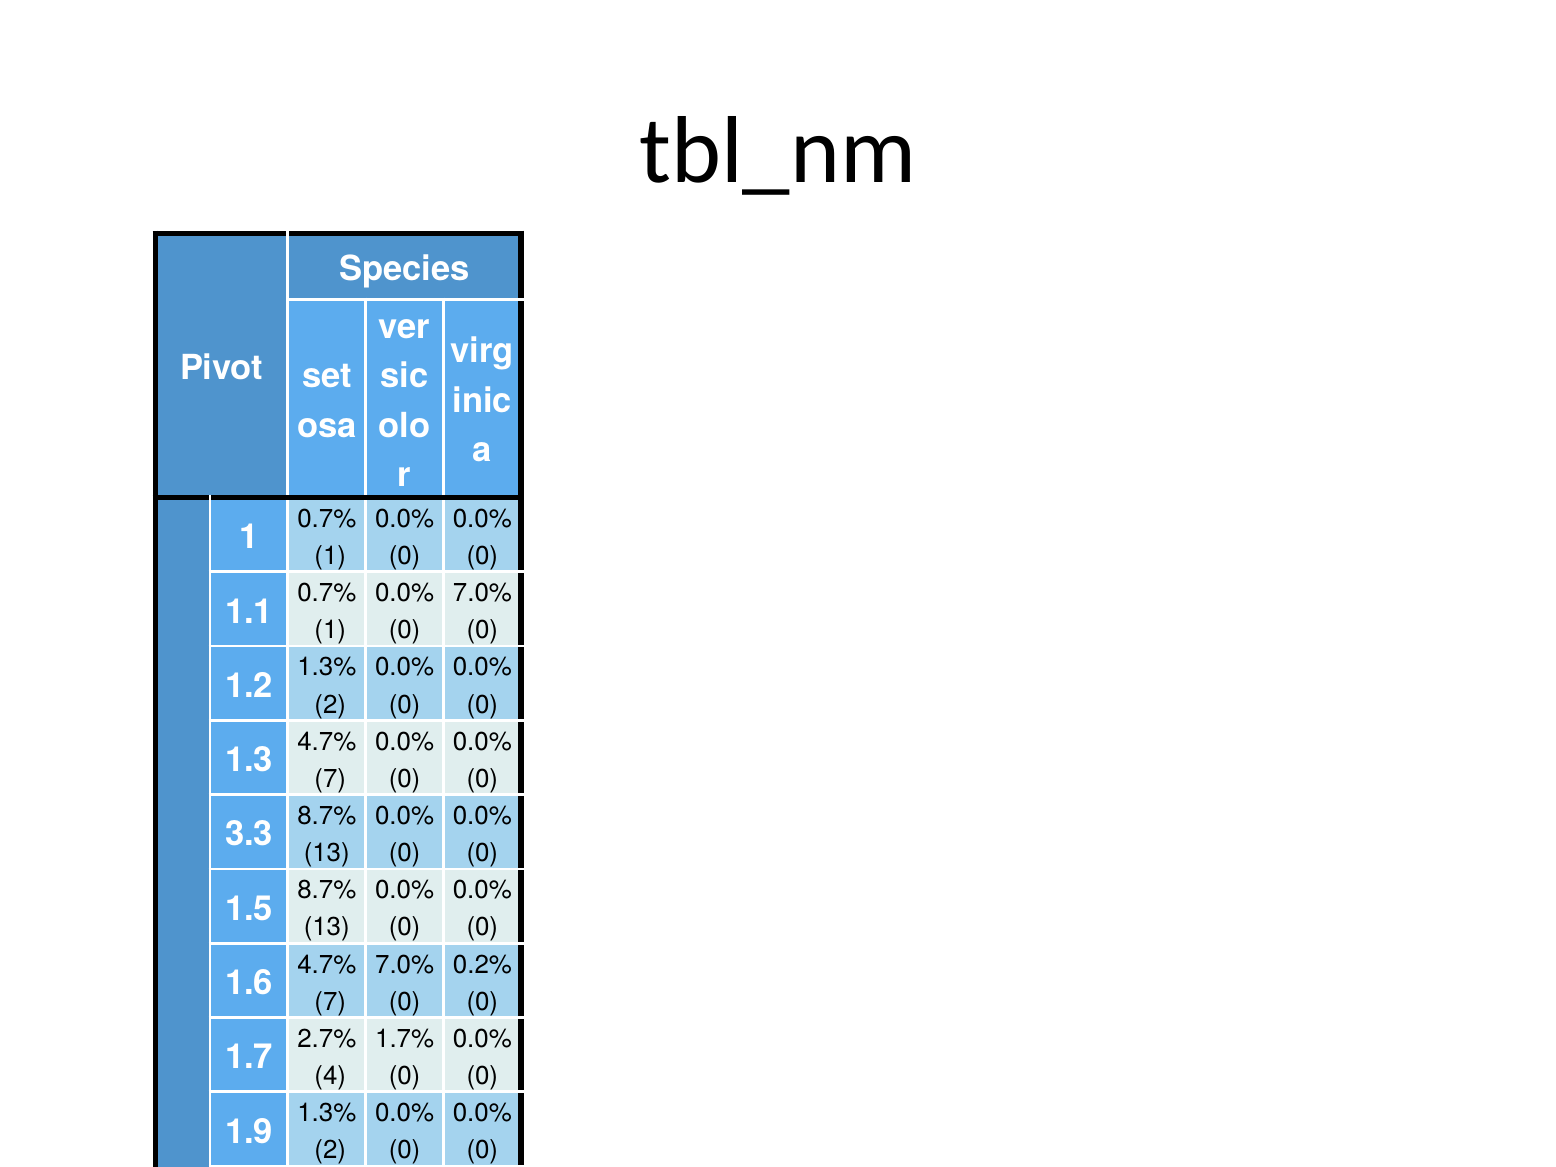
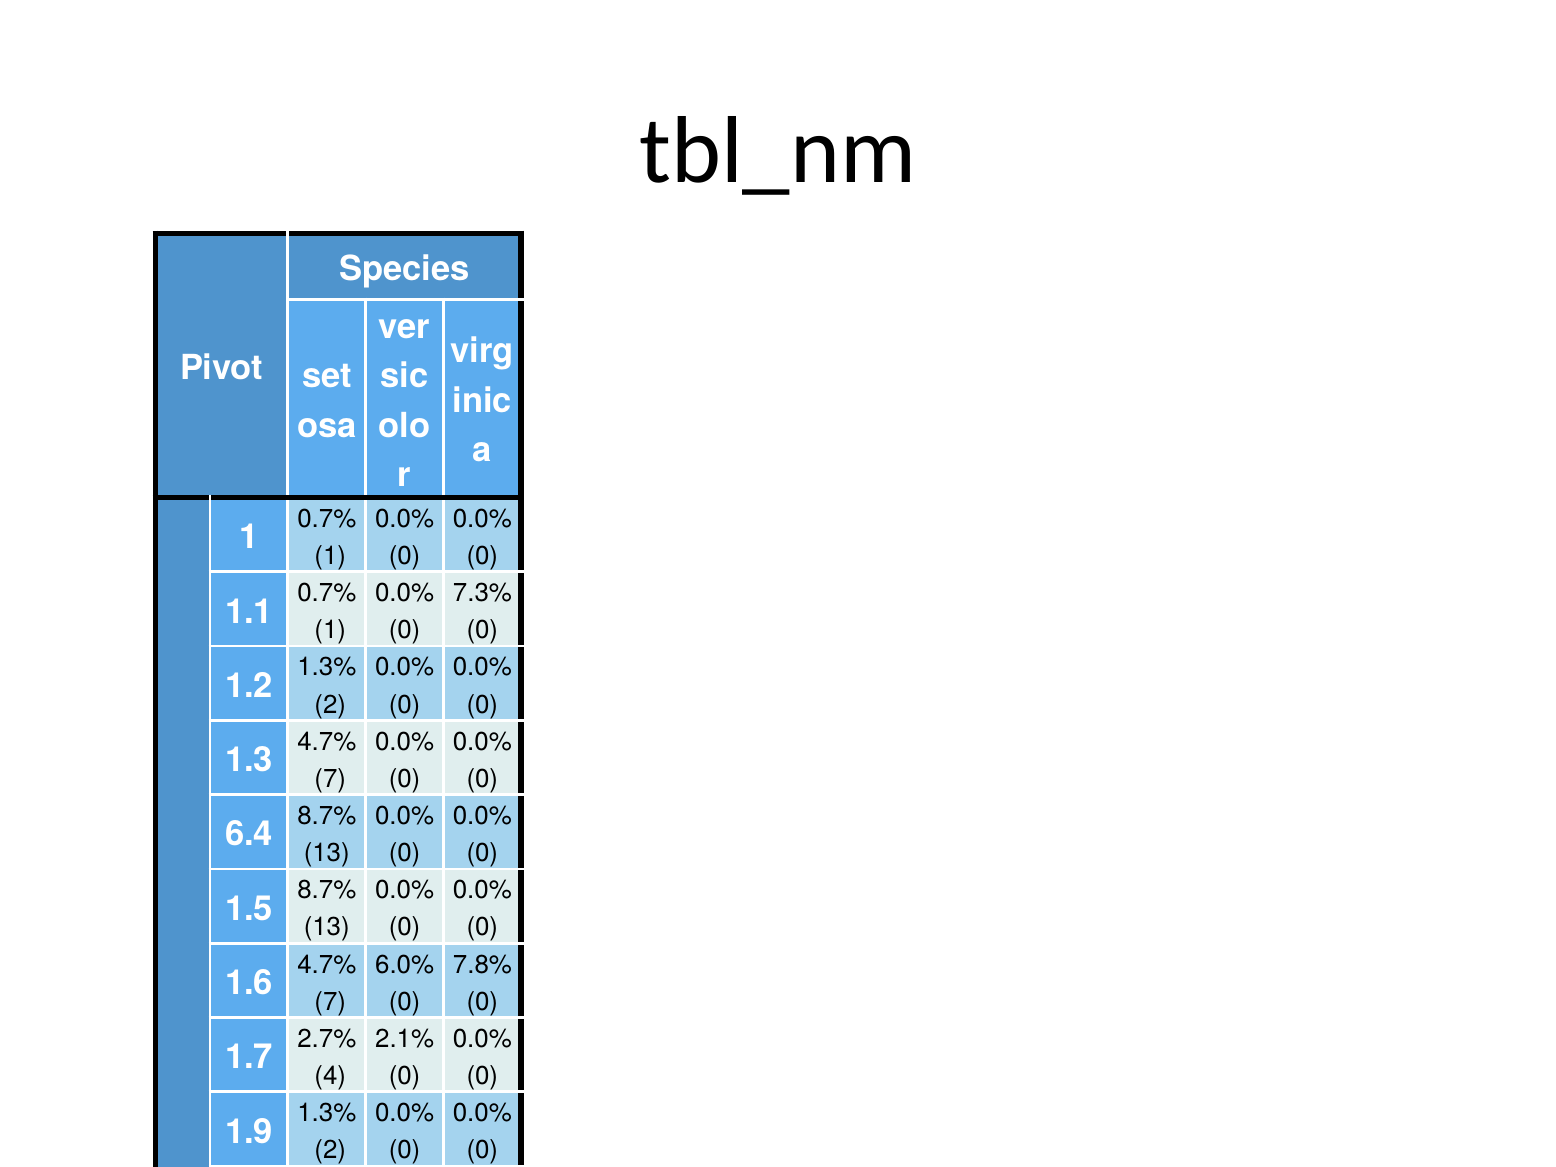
7.0% at (482, 593): 7.0% -> 7.3%
3.3 at (249, 835): 3.3 -> 6.4
7.0% at (405, 965): 7.0% -> 6.0%
0.2%: 0.2% -> 7.8%
1.7%: 1.7% -> 2.1%
